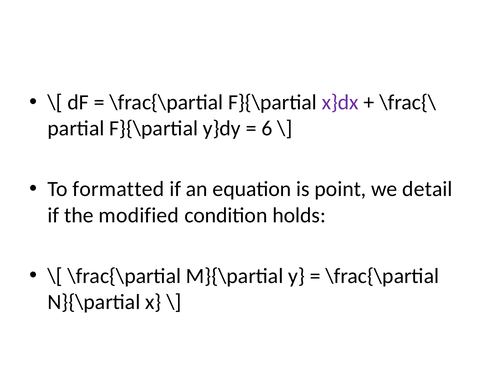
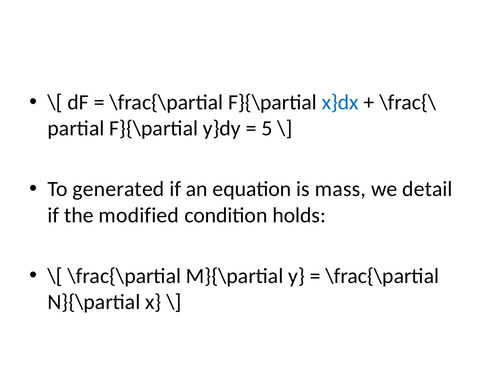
x}dx colour: purple -> blue
6: 6 -> 5
formatted: formatted -> generated
point: point -> mass
